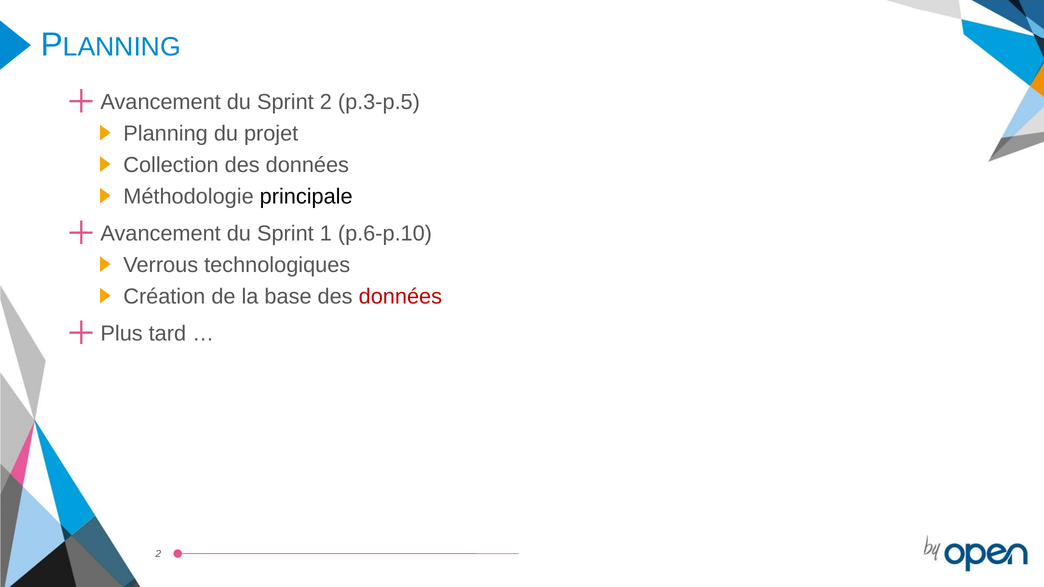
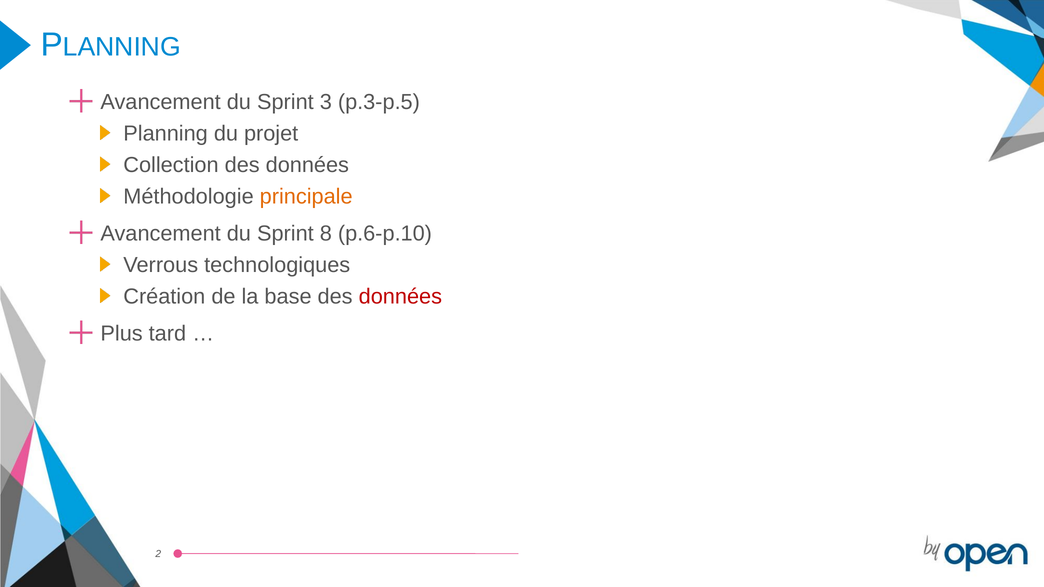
Sprint 2: 2 -> 3
principale colour: black -> orange
1: 1 -> 8
